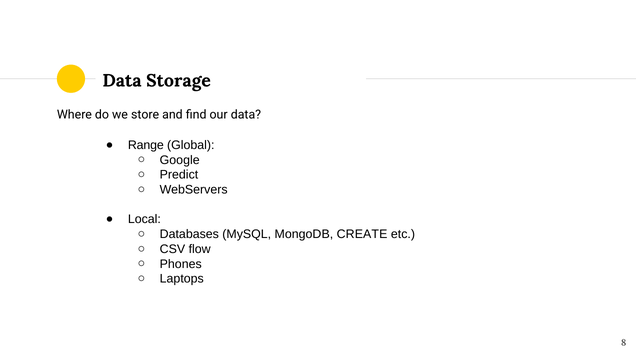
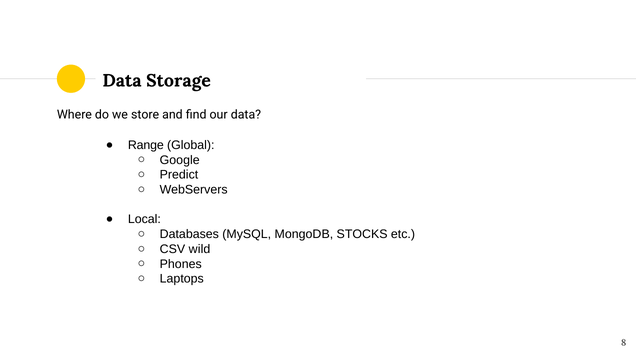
CREATE: CREATE -> STOCKS
flow: flow -> wild
